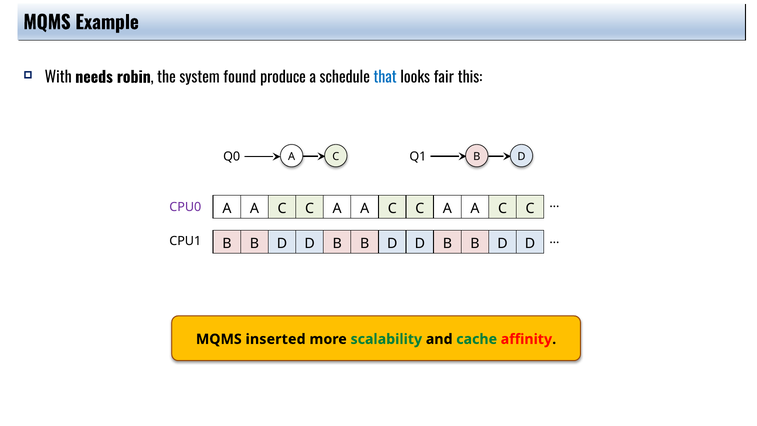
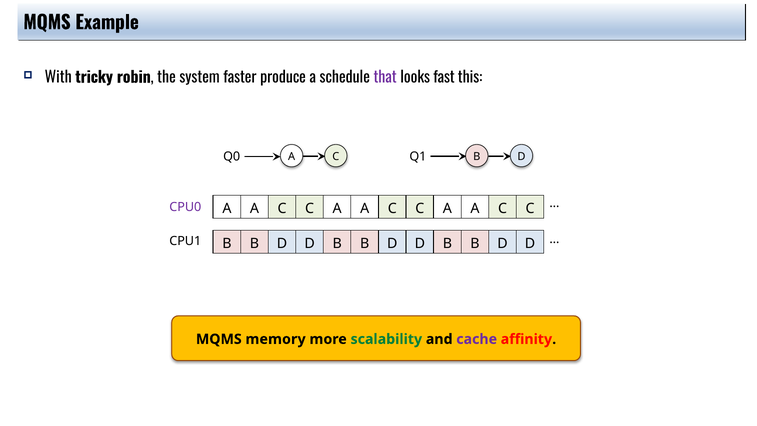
needs: needs -> tricky
found: found -> faster
that colour: blue -> purple
fair: fair -> fast
inserted: inserted -> memory
cache colour: green -> purple
